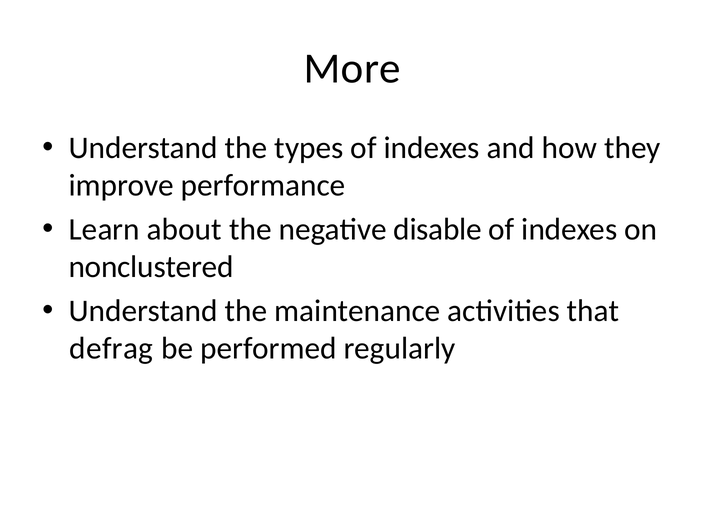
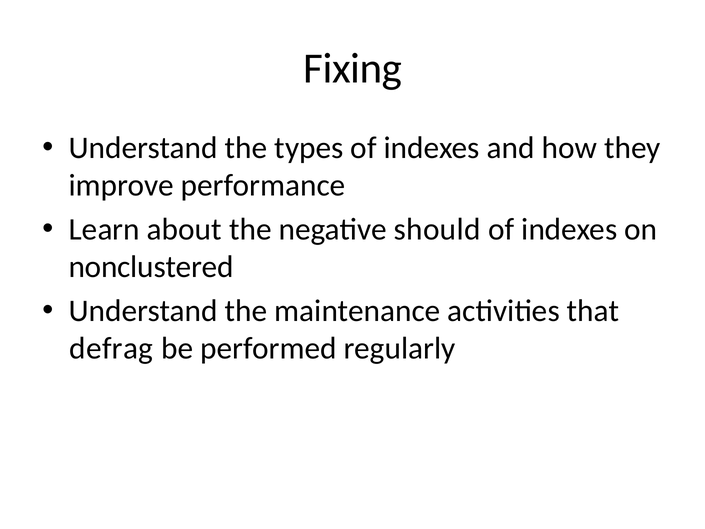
More: More -> Fixing
disable: disable -> should
